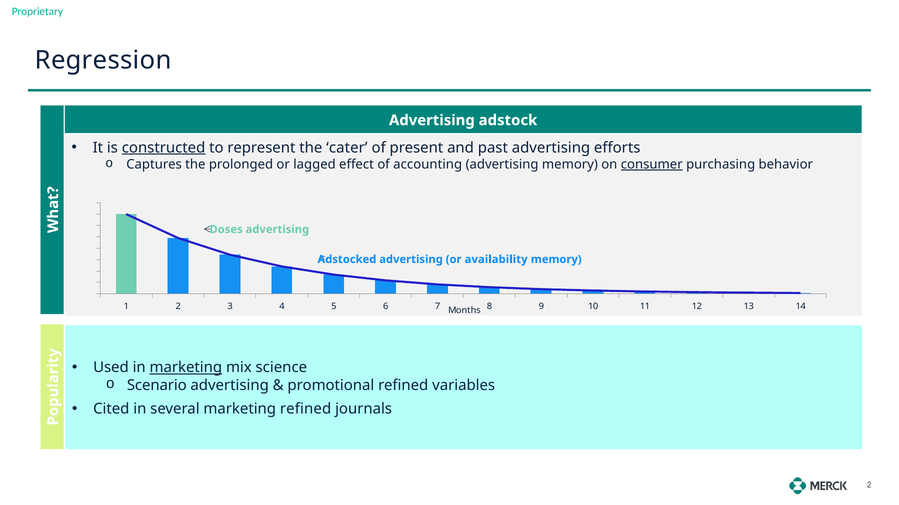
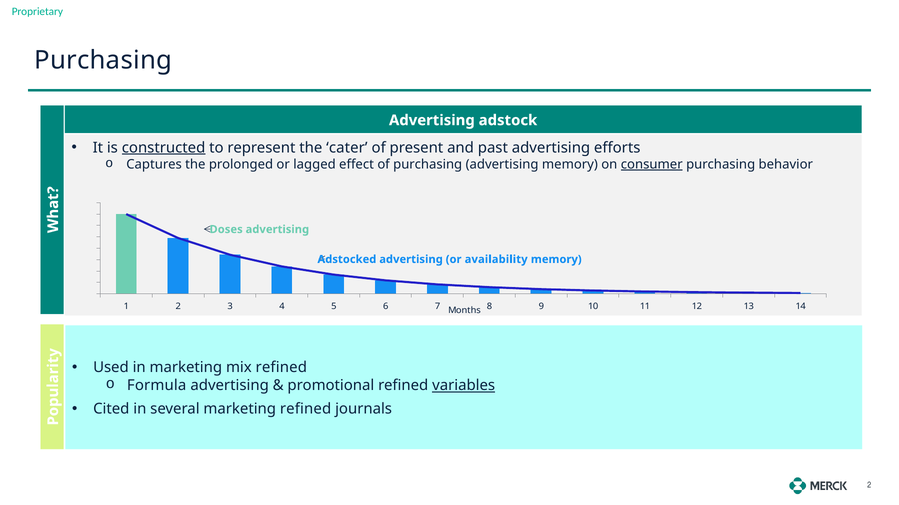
Regression at (103, 60): Regression -> Purchasing
of accounting: accounting -> purchasing
marketing at (186, 368) underline: present -> none
mix science: science -> refined
Scenario: Scenario -> Formula
variables underline: none -> present
